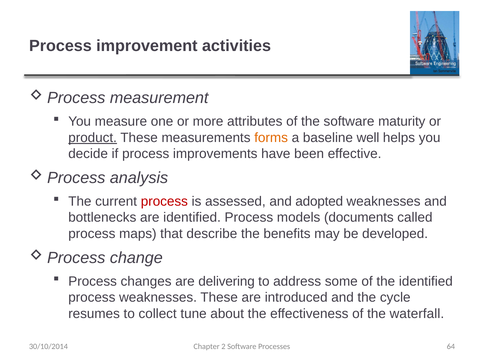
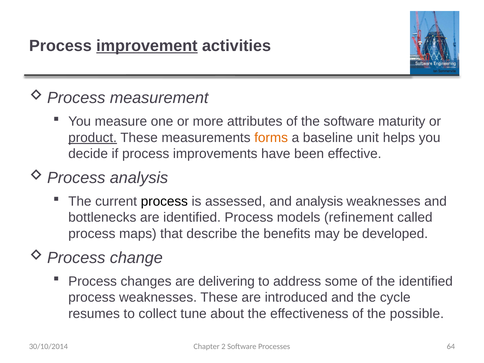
improvement underline: none -> present
well: well -> unit
process at (164, 201) colour: red -> black
and adopted: adopted -> analysis
documents: documents -> refinement
waterfall: waterfall -> possible
